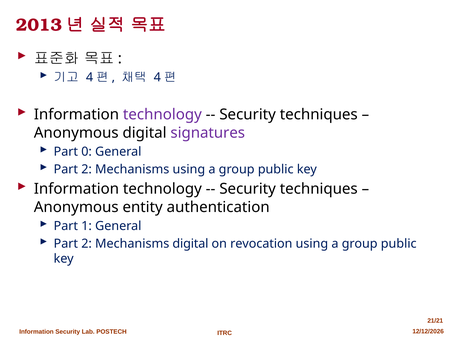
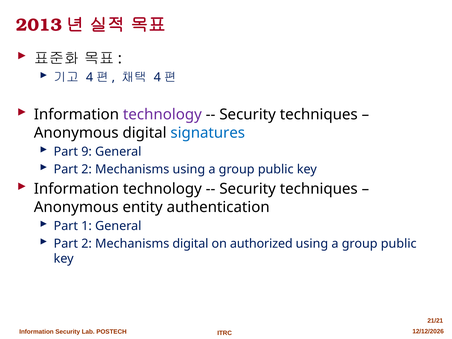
signatures colour: purple -> blue
0: 0 -> 9
revocation: revocation -> authorized
